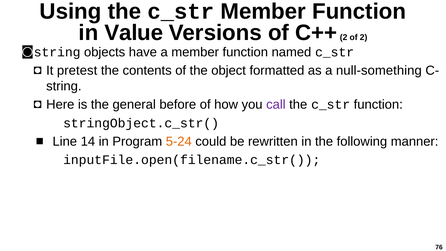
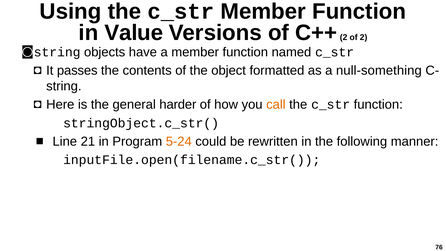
pretest: pretest -> passes
before: before -> harder
call colour: purple -> orange
14: 14 -> 21
